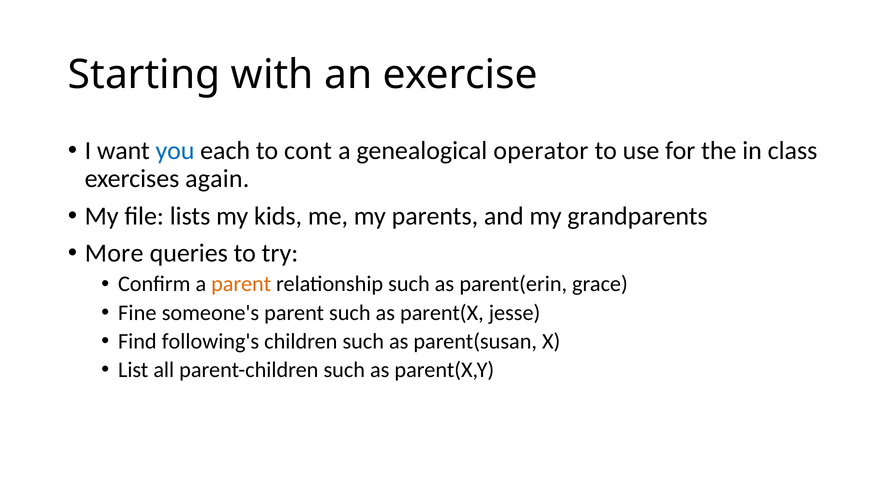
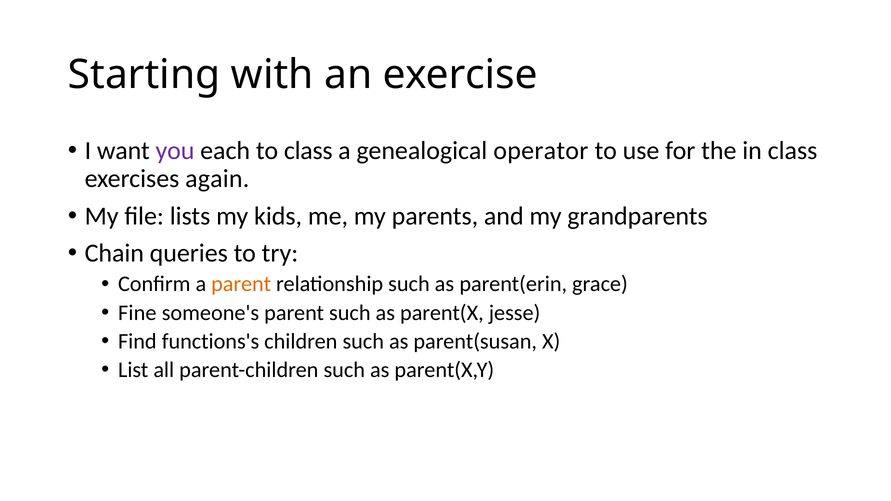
you colour: blue -> purple
to cont: cont -> class
More: More -> Chain
following's: following's -> functions's
